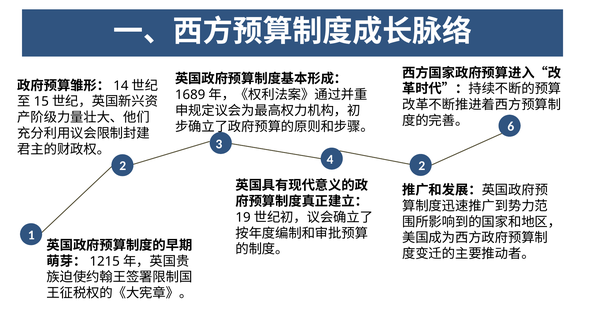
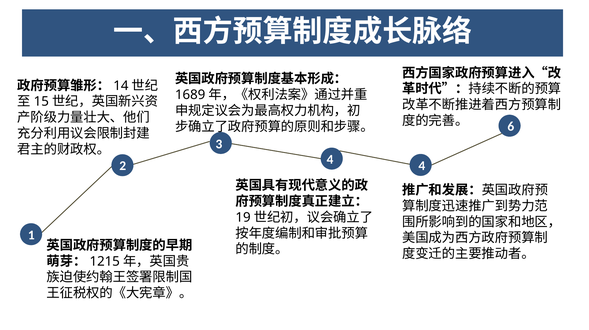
4 2: 2 -> 4
